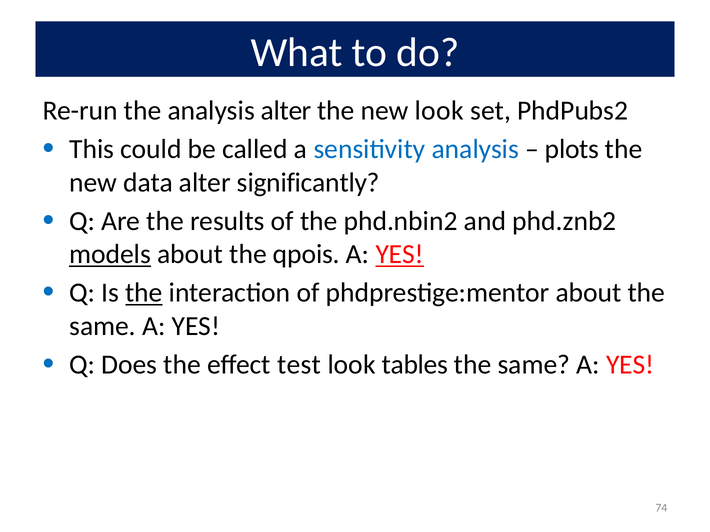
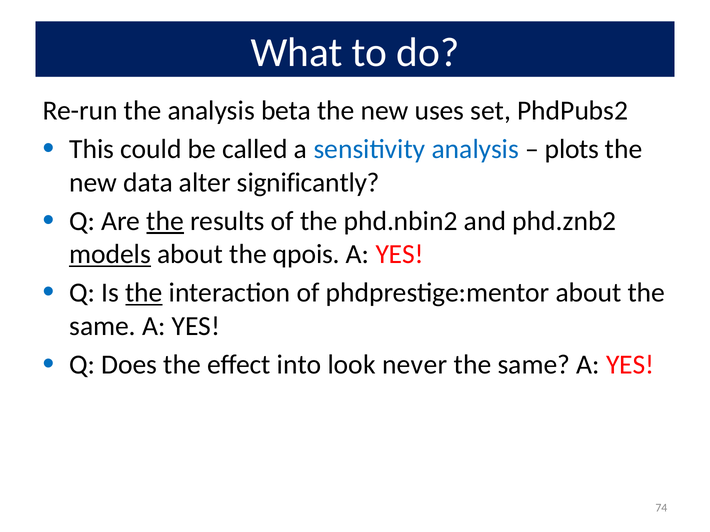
analysis alter: alter -> beta
new look: look -> uses
the at (165, 221) underline: none -> present
YES at (400, 254) underline: present -> none
test: test -> into
tables: tables -> never
